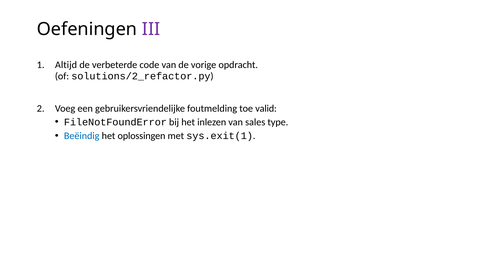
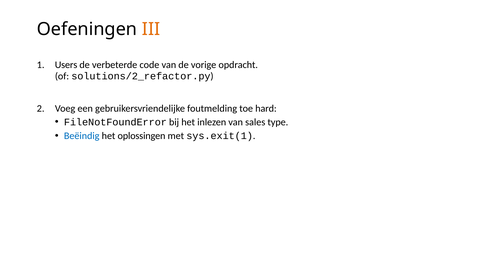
III colour: purple -> orange
Altijd: Altijd -> Users
valid: valid -> hard
